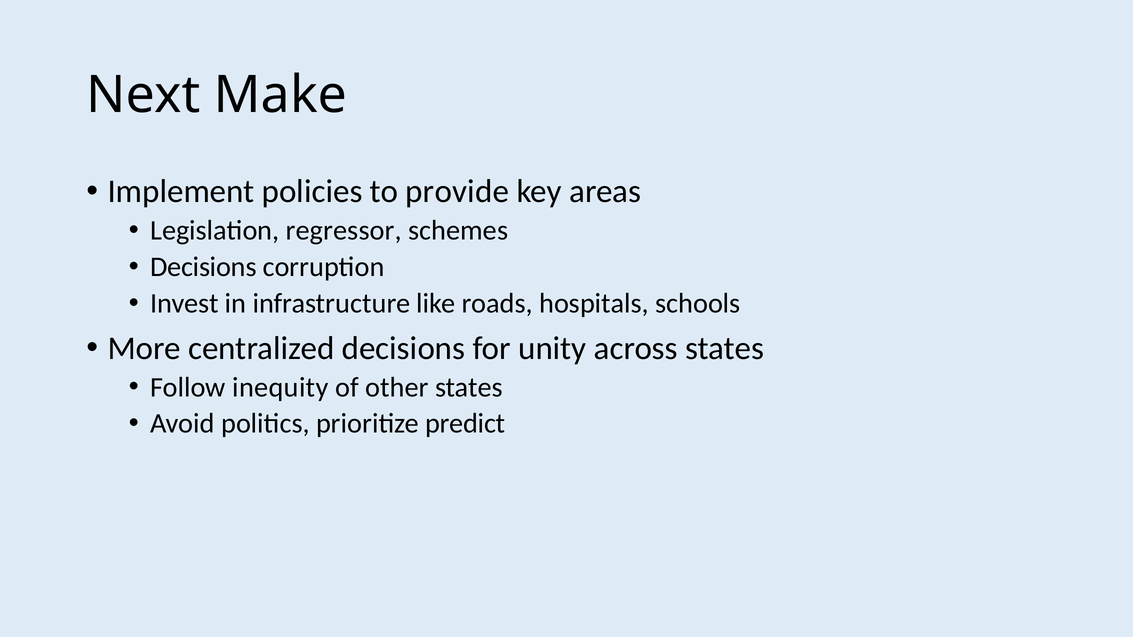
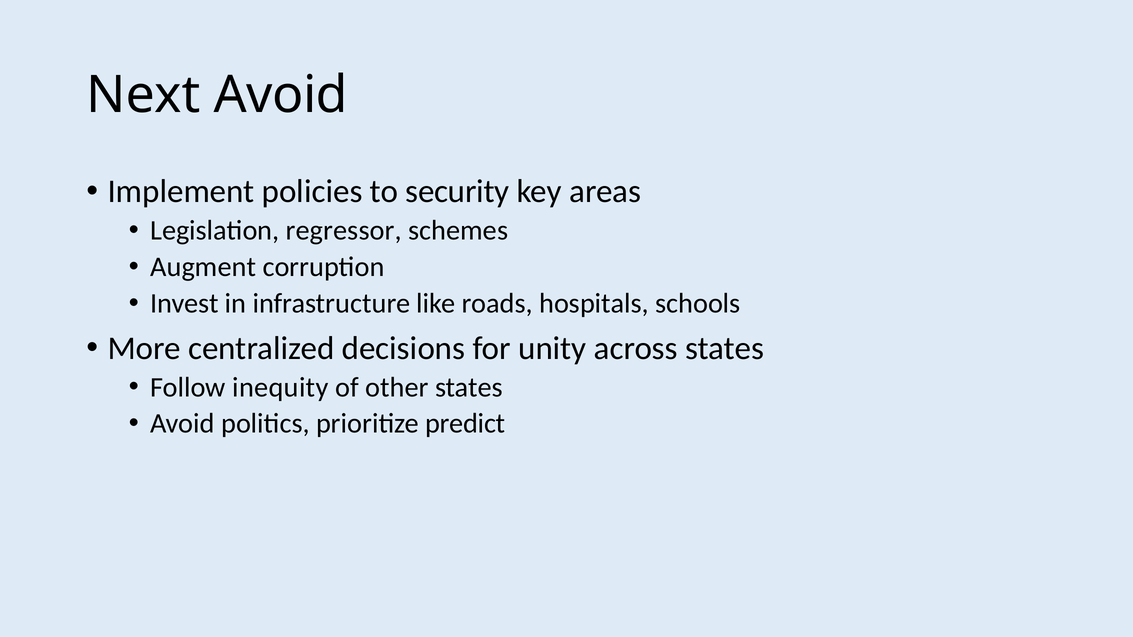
Next Make: Make -> Avoid
provide: provide -> security
Decisions at (203, 267): Decisions -> Augment
